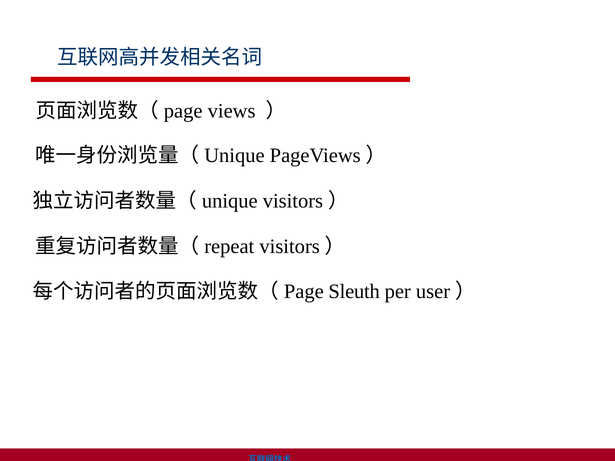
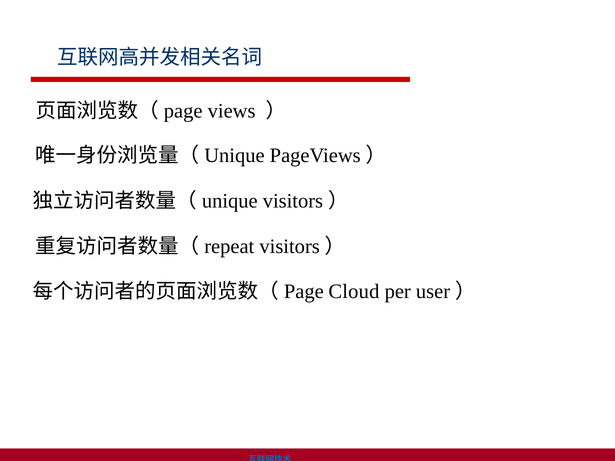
Sleuth: Sleuth -> Cloud
